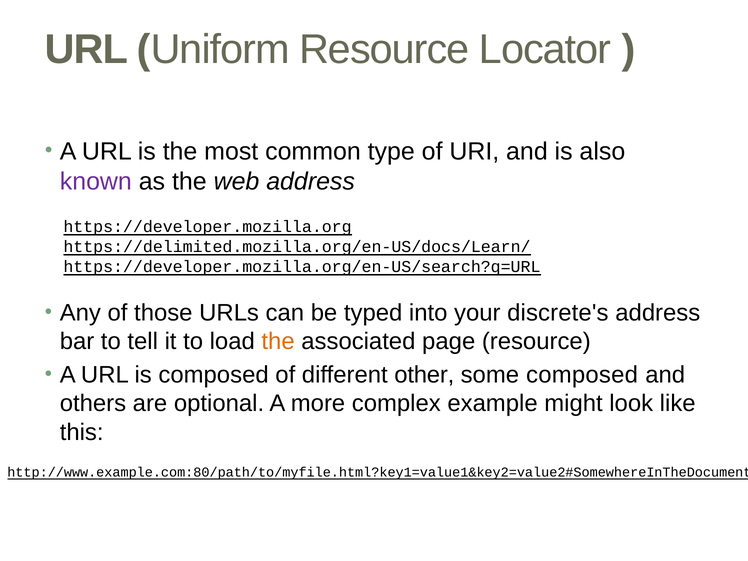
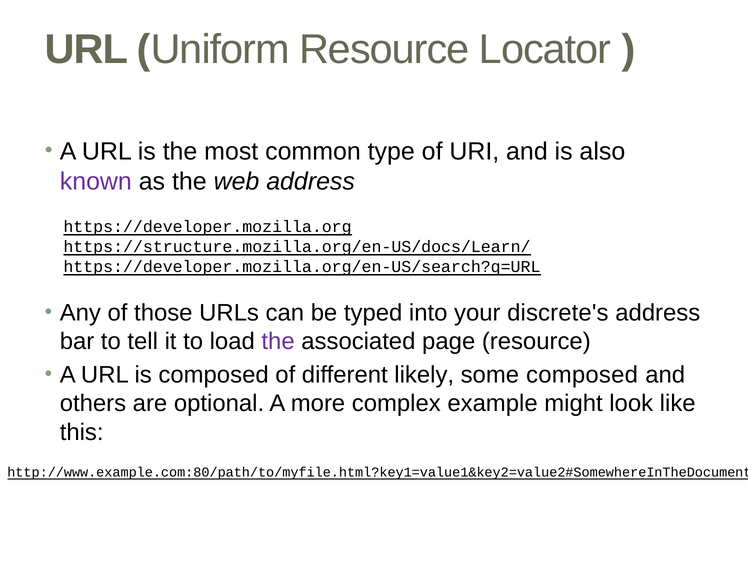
https://delimited.mozilla.org/en-US/docs/Learn/: https://delimited.mozilla.org/en-US/docs/Learn/ -> https://structure.mozilla.org/en-US/docs/Learn/
the at (278, 341) colour: orange -> purple
other: other -> likely
